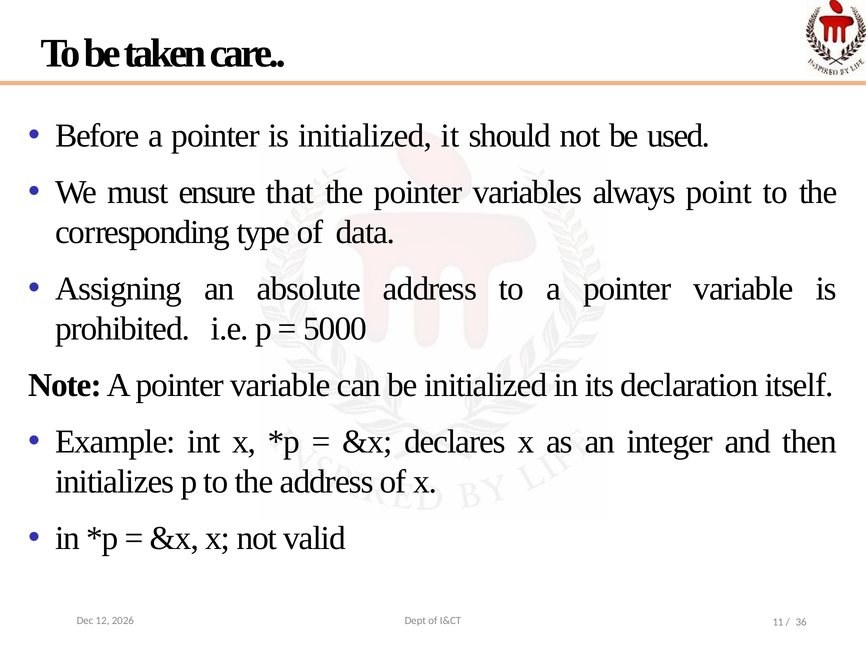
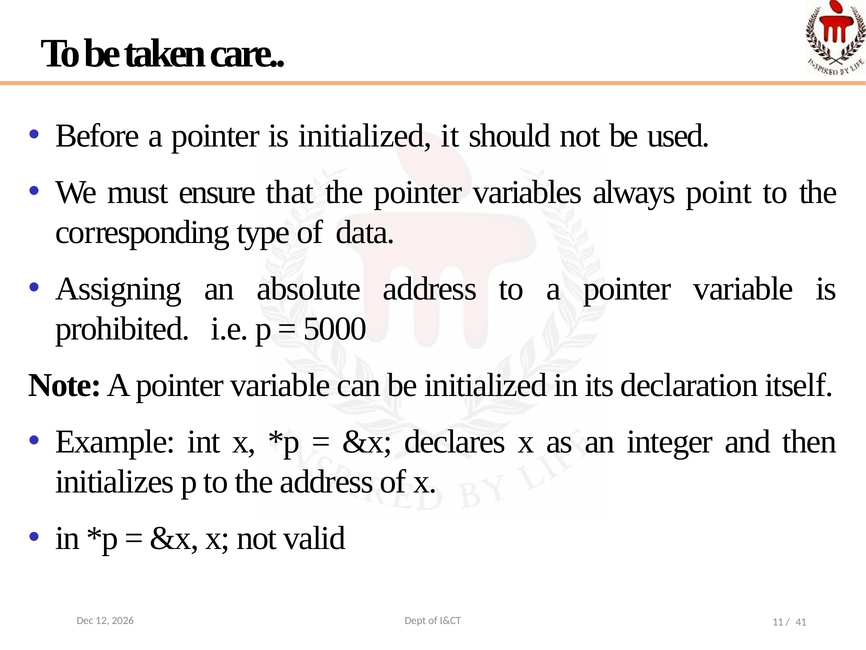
36: 36 -> 41
